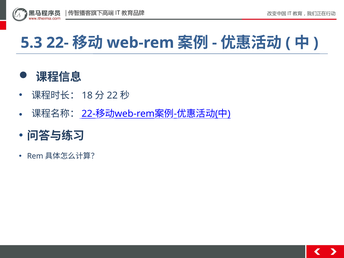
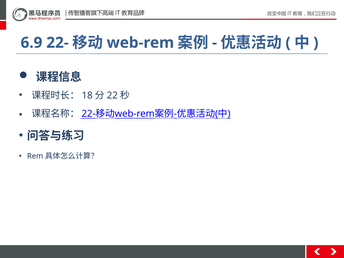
5.3: 5.3 -> 6.9
